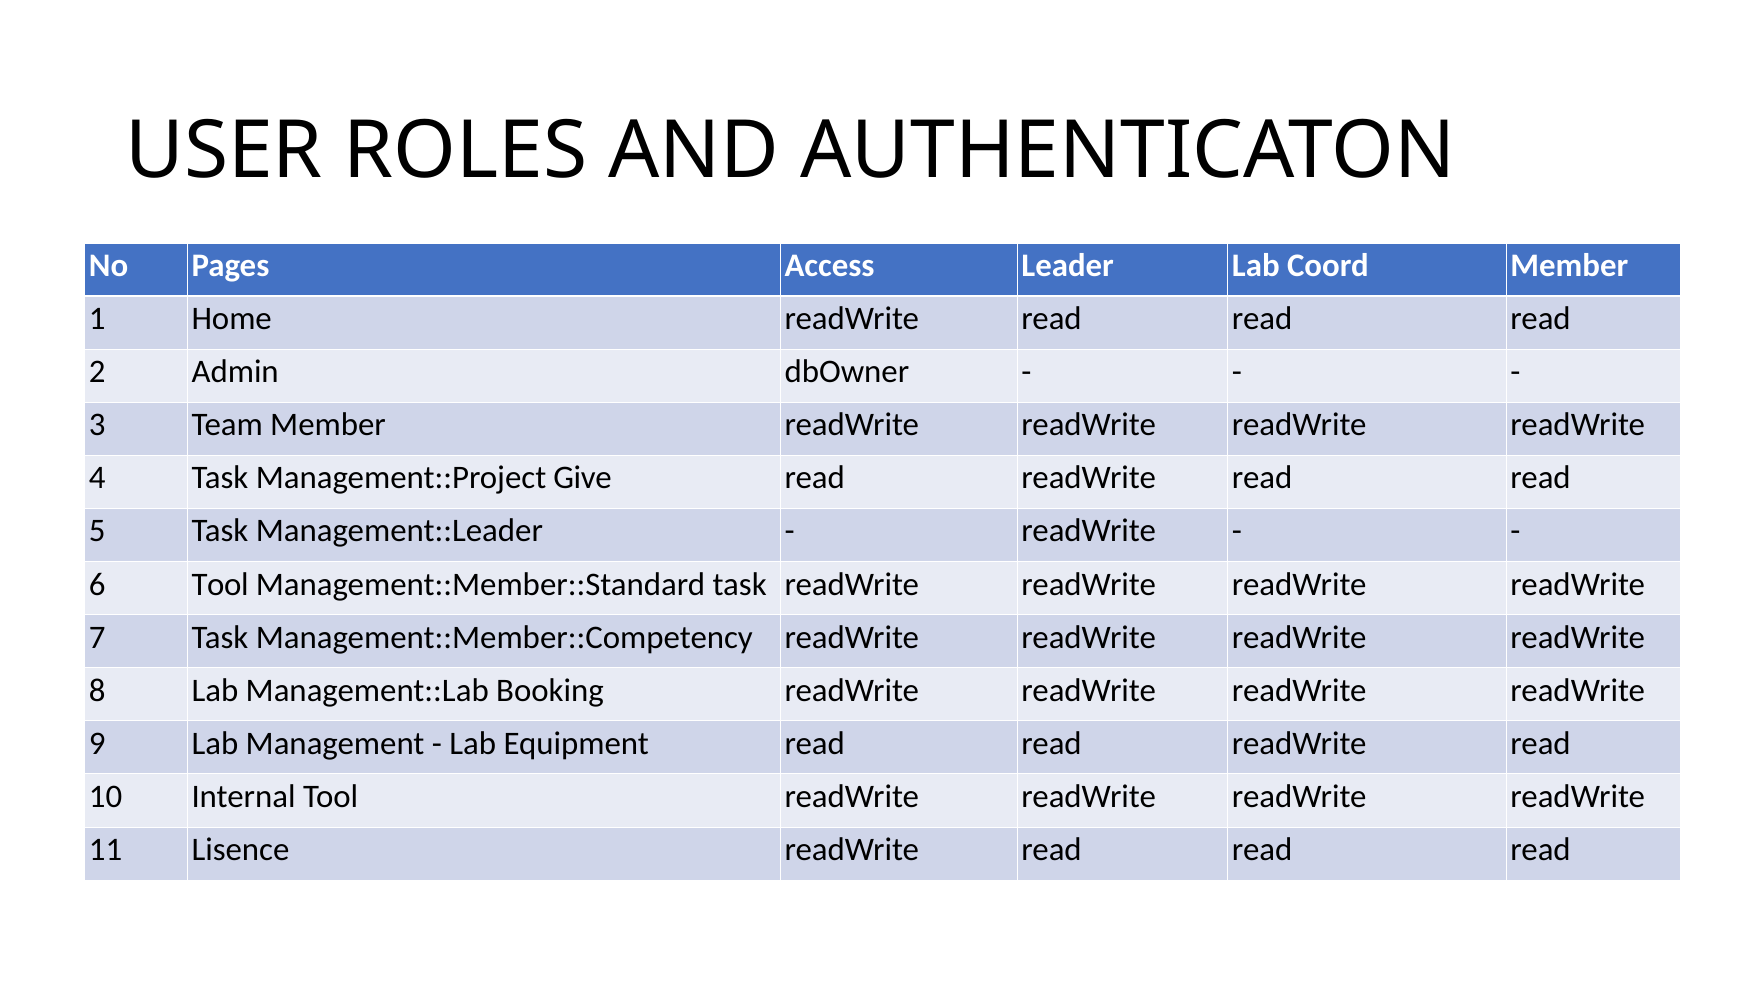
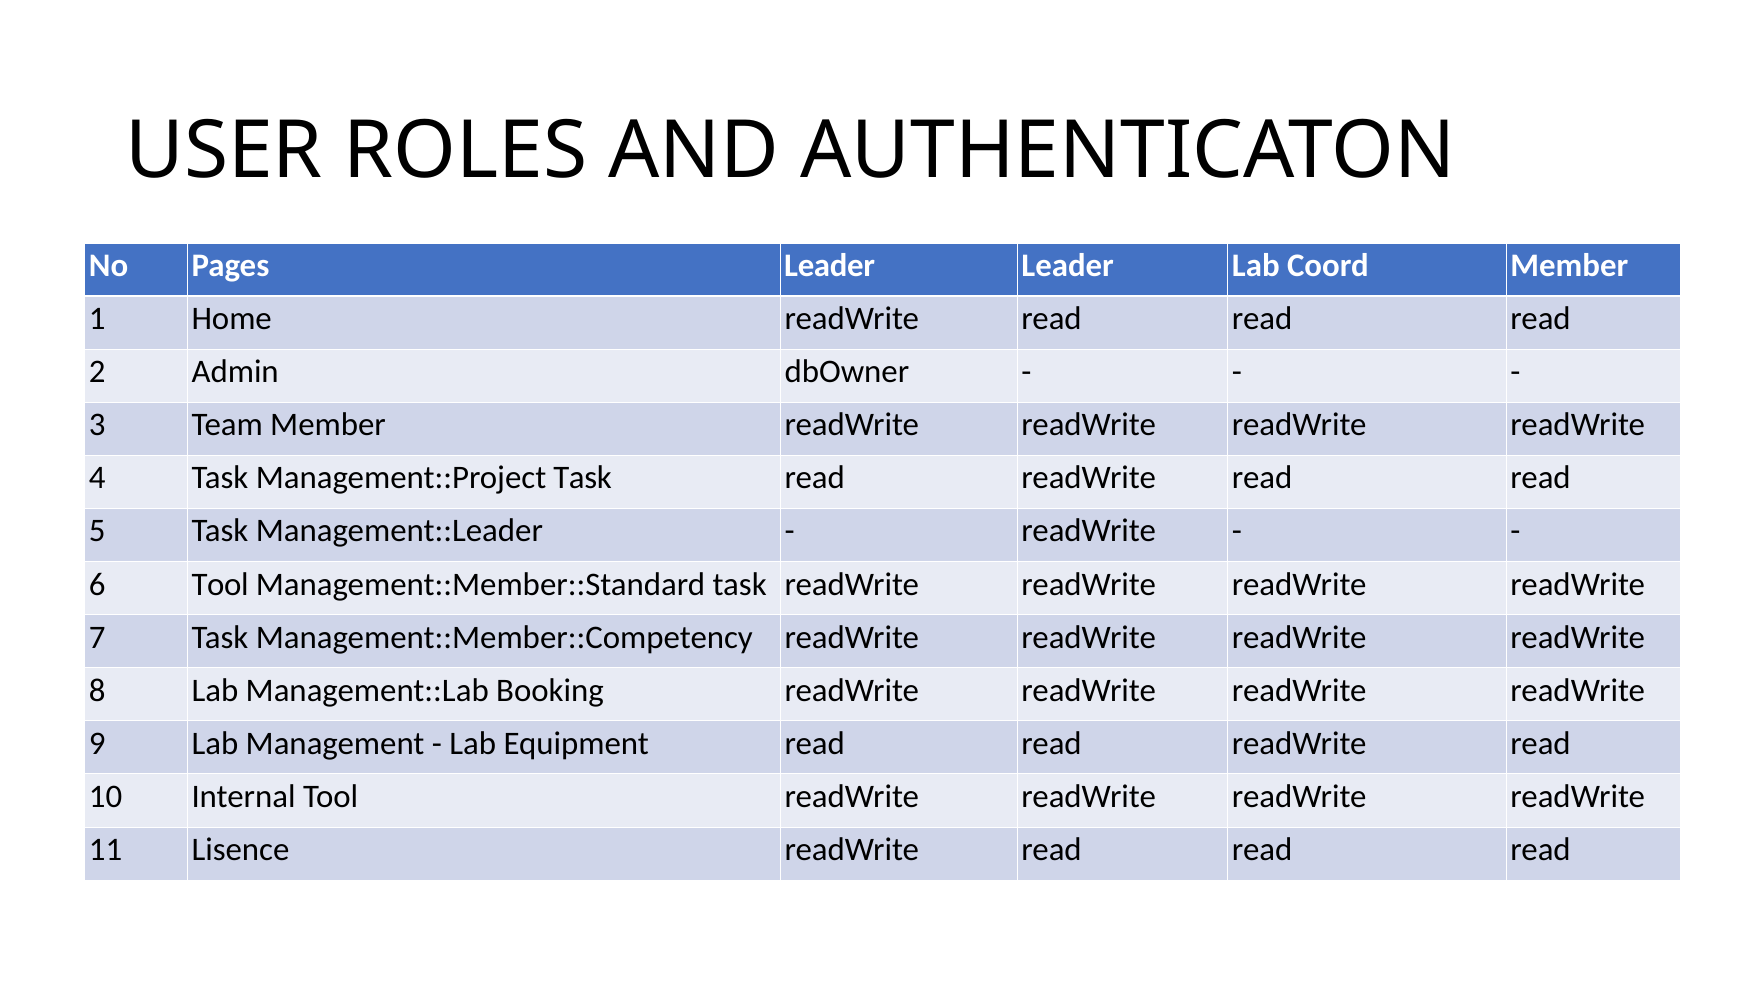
Pages Access: Access -> Leader
Management::Project Give: Give -> Task
